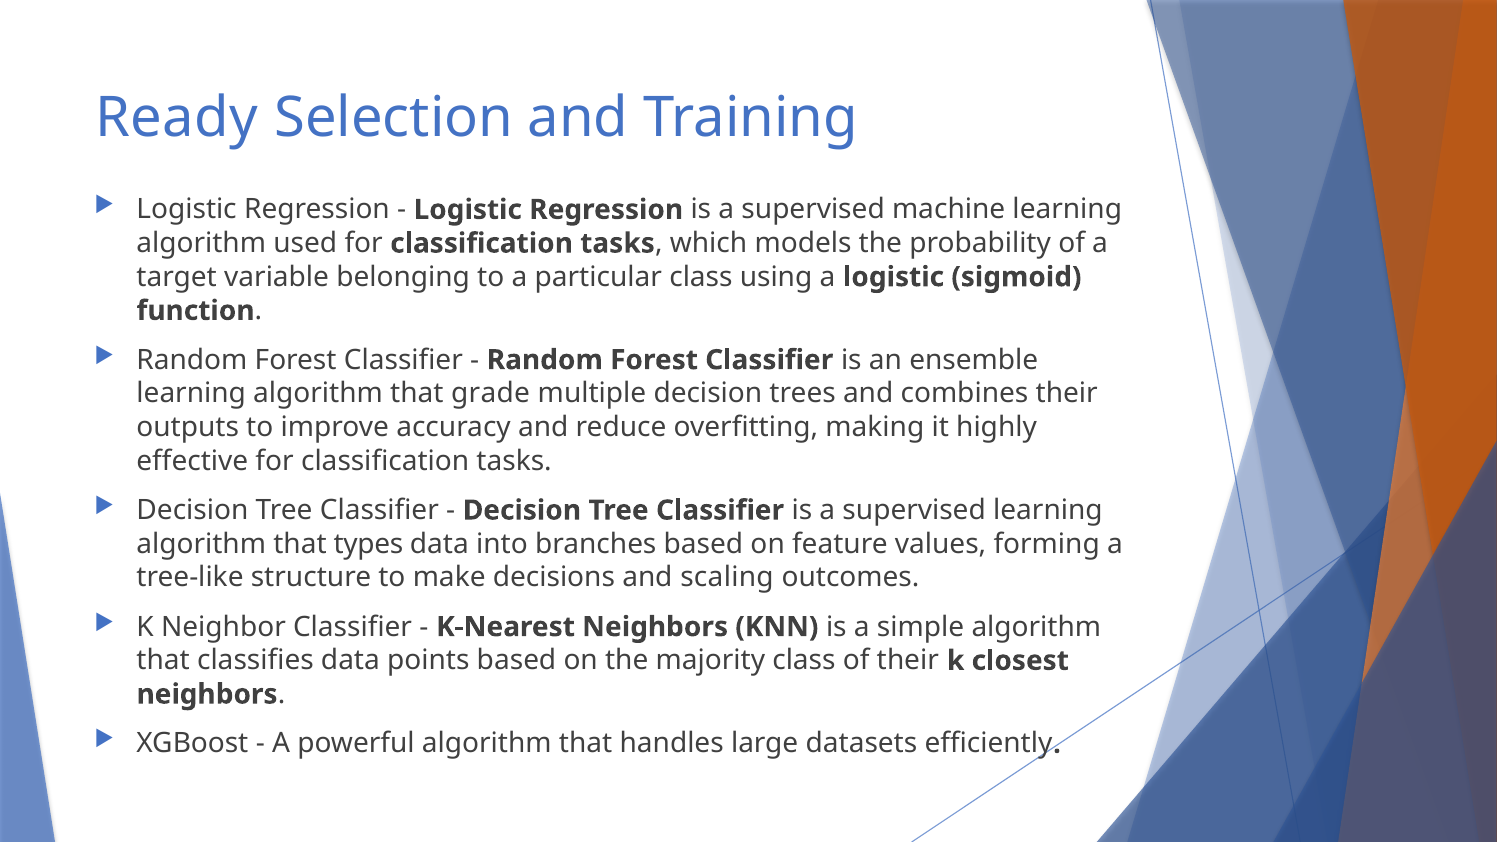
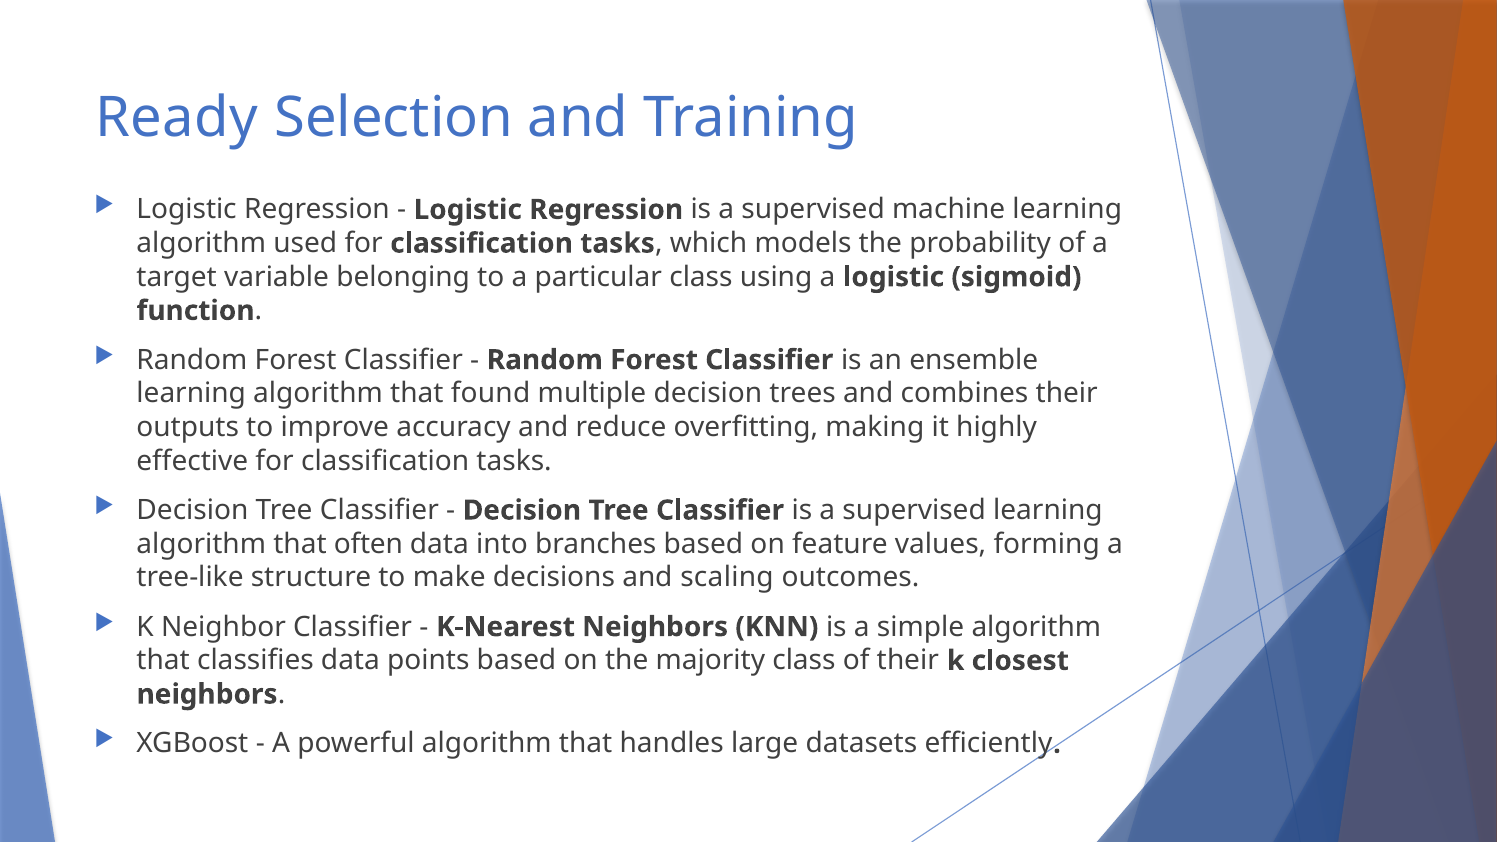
grade: grade -> found
types: types -> often
